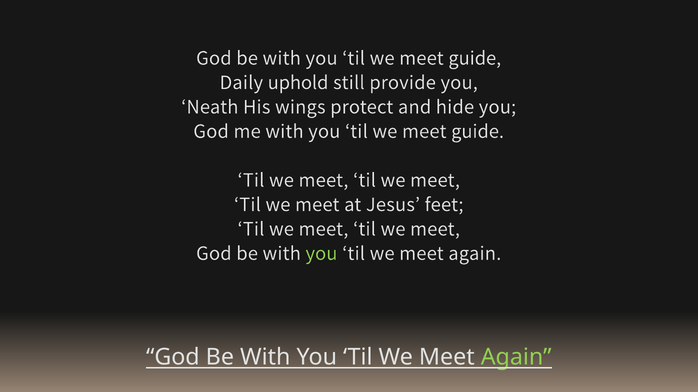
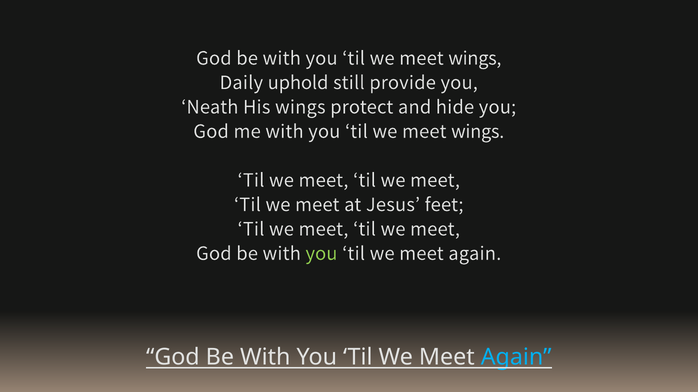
guide at (475, 58): guide -> wings
guide at (478, 131): guide -> wings
Again at (516, 358) colour: light green -> light blue
